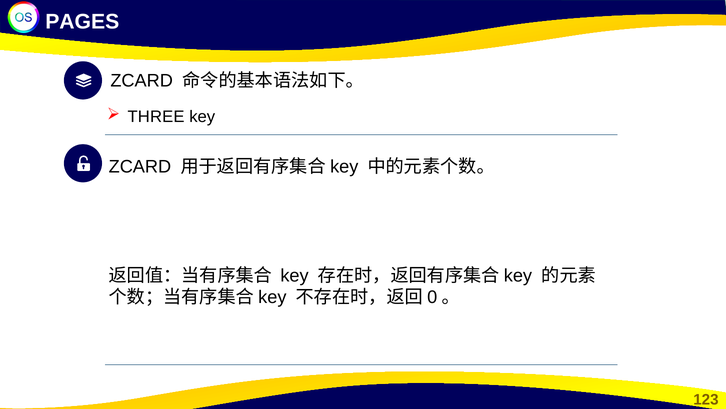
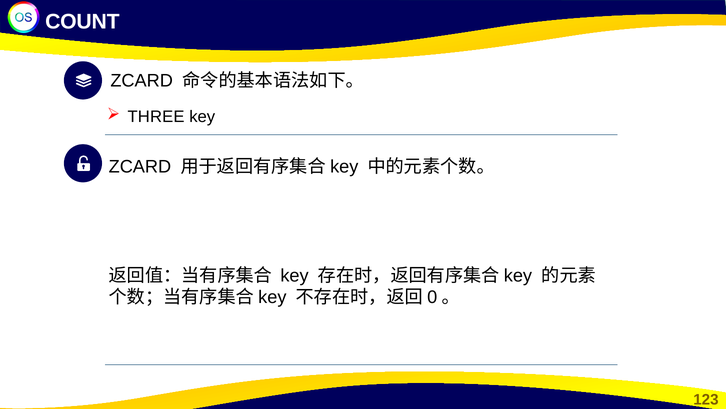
PAGES: PAGES -> COUNT
